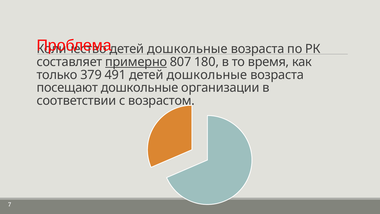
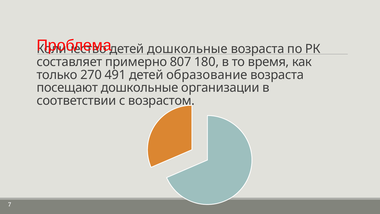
примерно underline: present -> none
379: 379 -> 270
491 детей дошкольные: дошкольные -> образование
